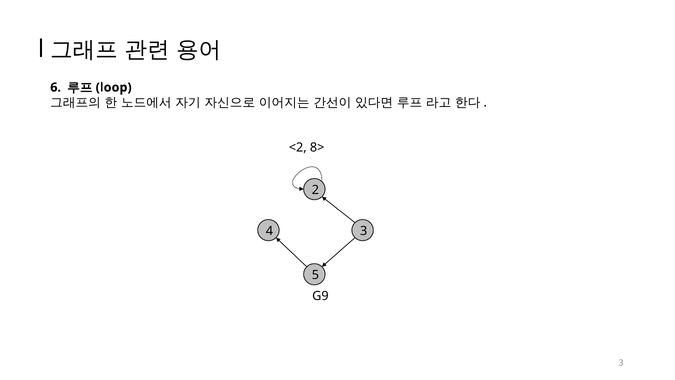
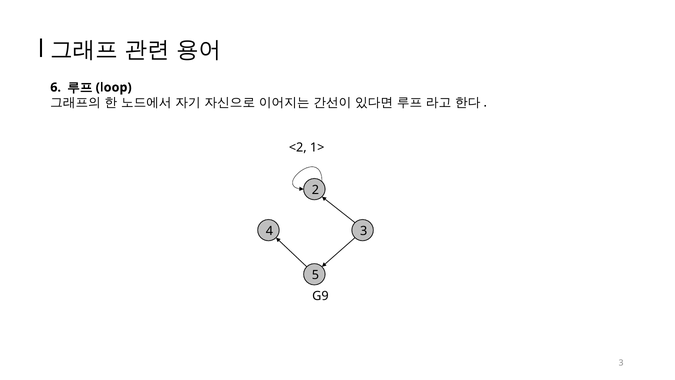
8>: 8> -> 1>
